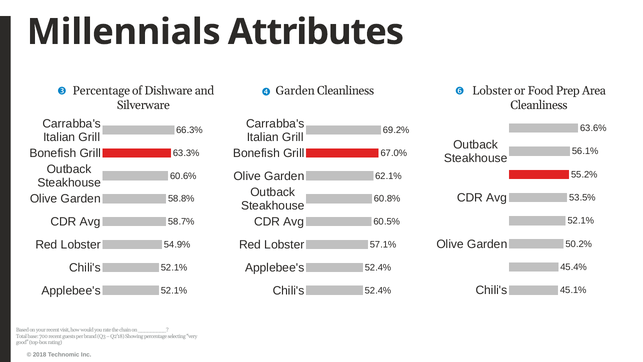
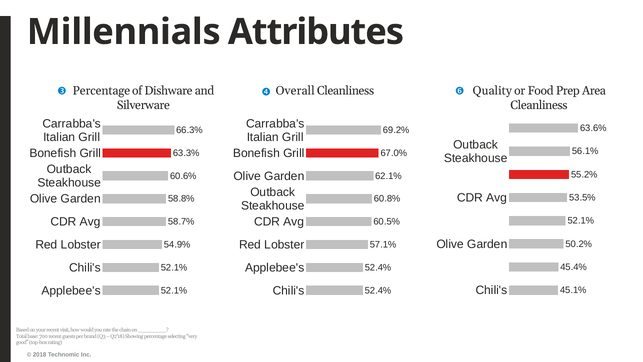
Garden at (295, 91): Garden -> Overall
Cleanliness Lobster: Lobster -> Quality
